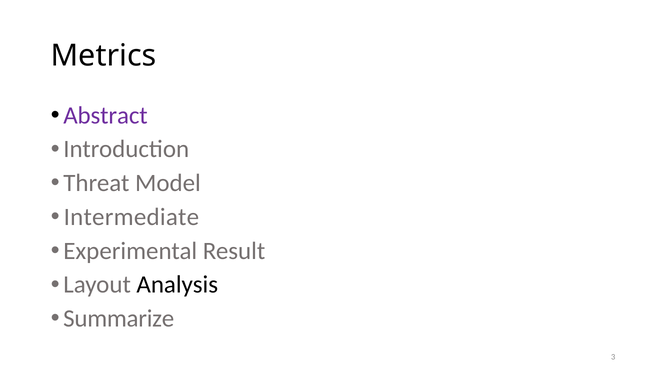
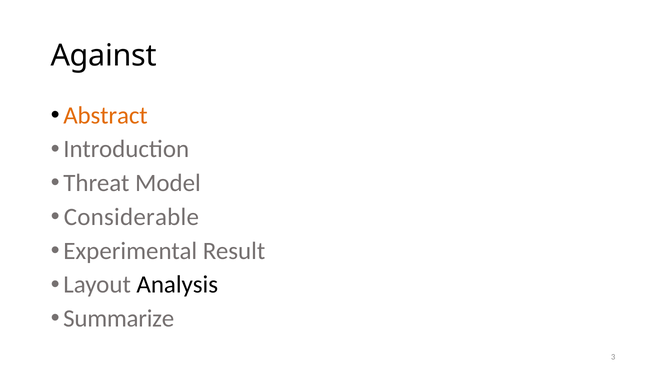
Metrics: Metrics -> Against
Abstract colour: purple -> orange
Intermediate: Intermediate -> Considerable
